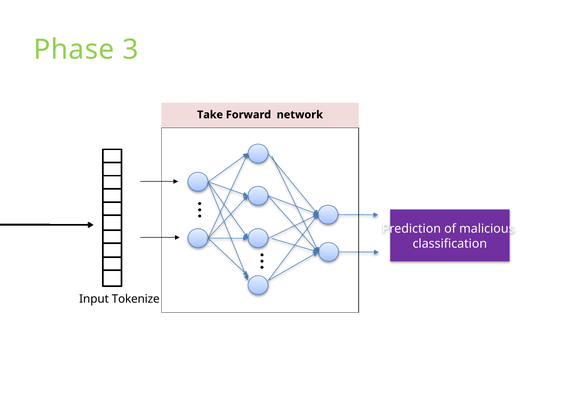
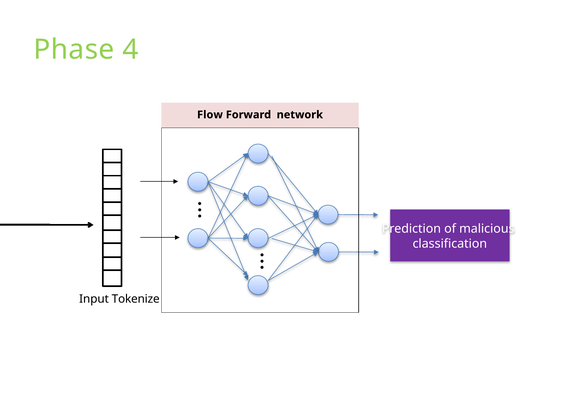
3: 3 -> 4
Take: Take -> Flow
